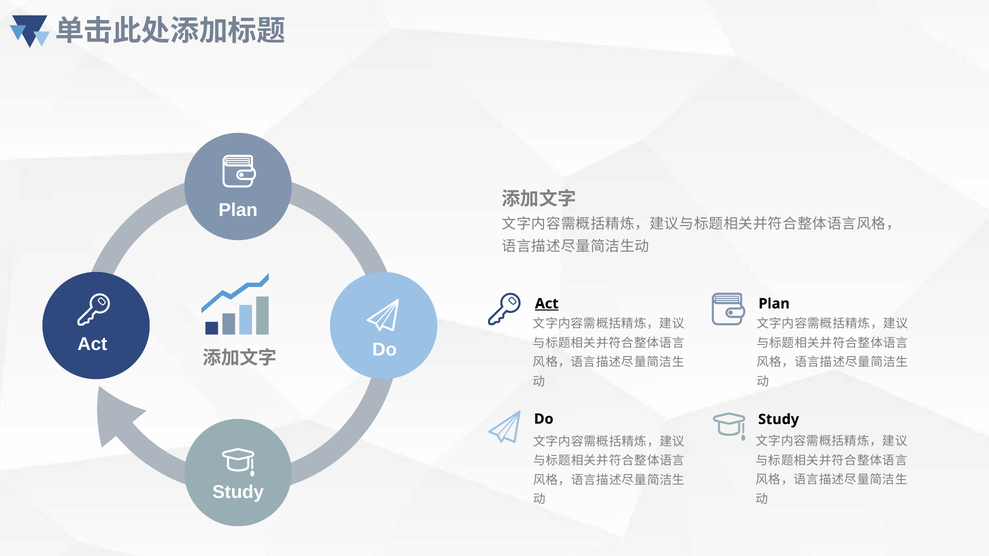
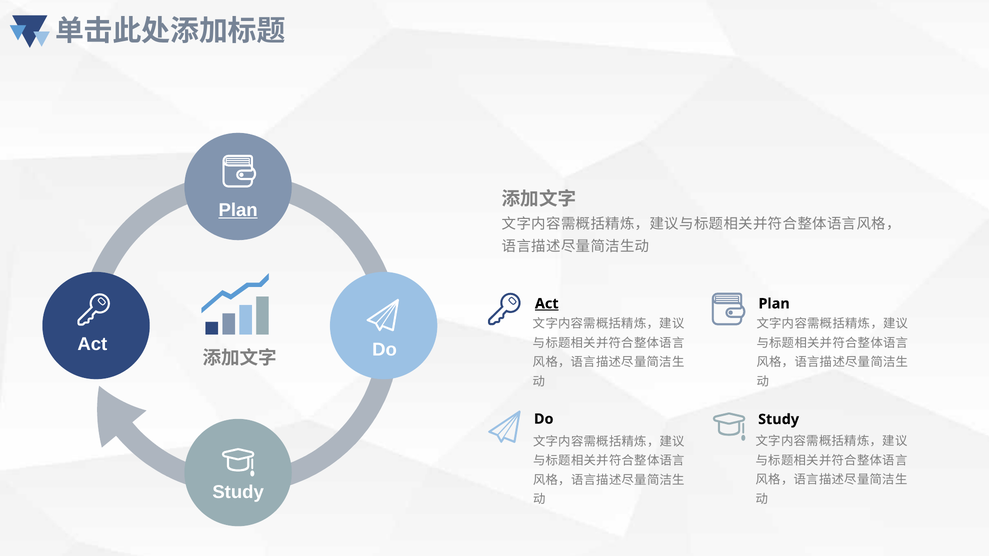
Plan at (238, 210) underline: none -> present
